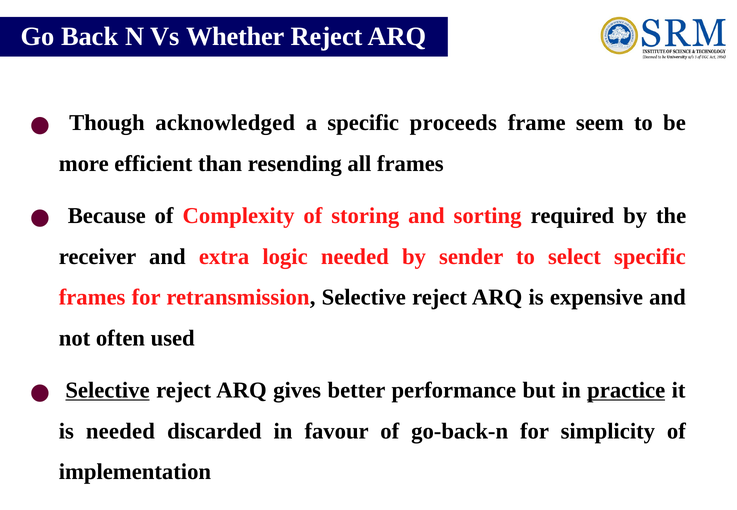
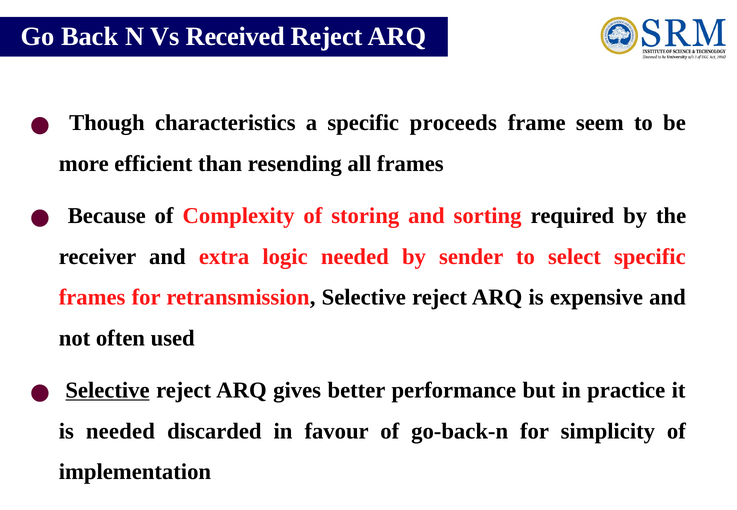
Whether: Whether -> Received
acknowledged: acknowledged -> characteristics
practice underline: present -> none
